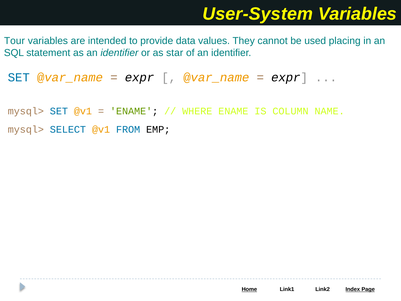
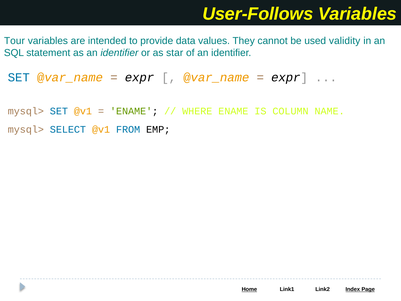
User-System: User-System -> User-Follows
placing: placing -> validity
